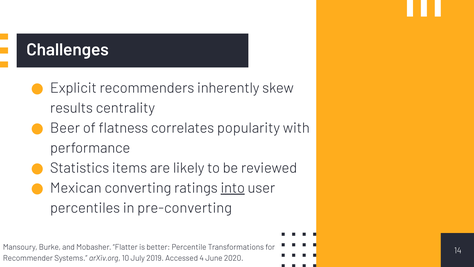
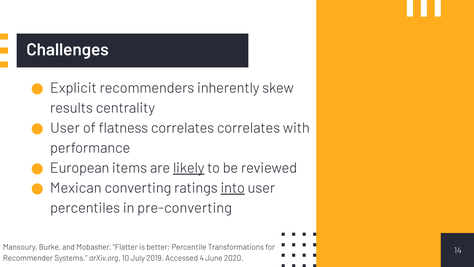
Beer at (65, 128): Beer -> User
correlates popularity: popularity -> correlates
Statistics: Statistics -> European
likely underline: none -> present
